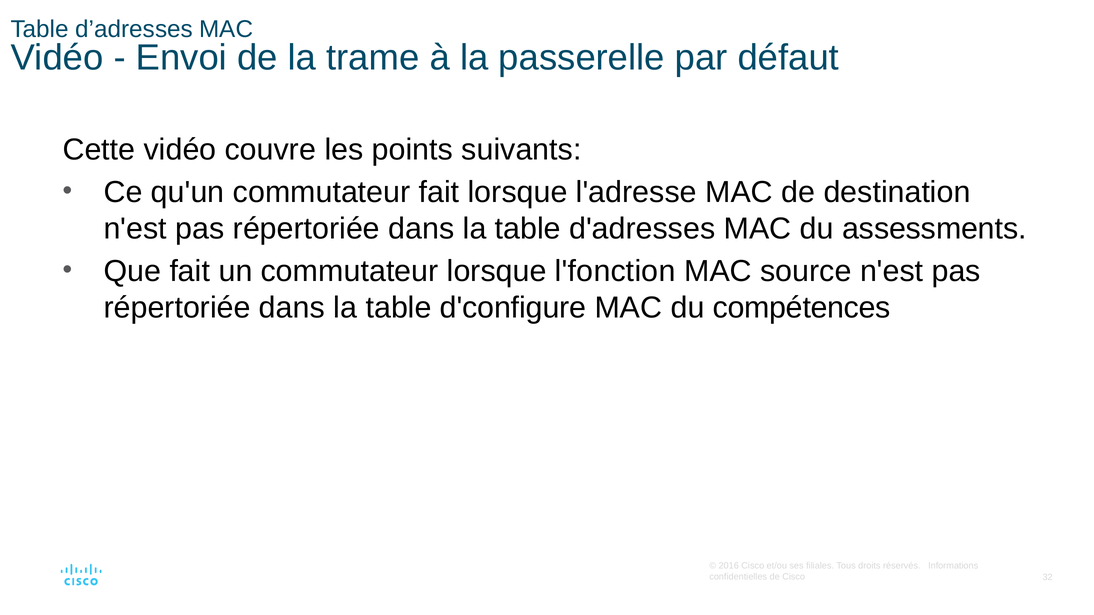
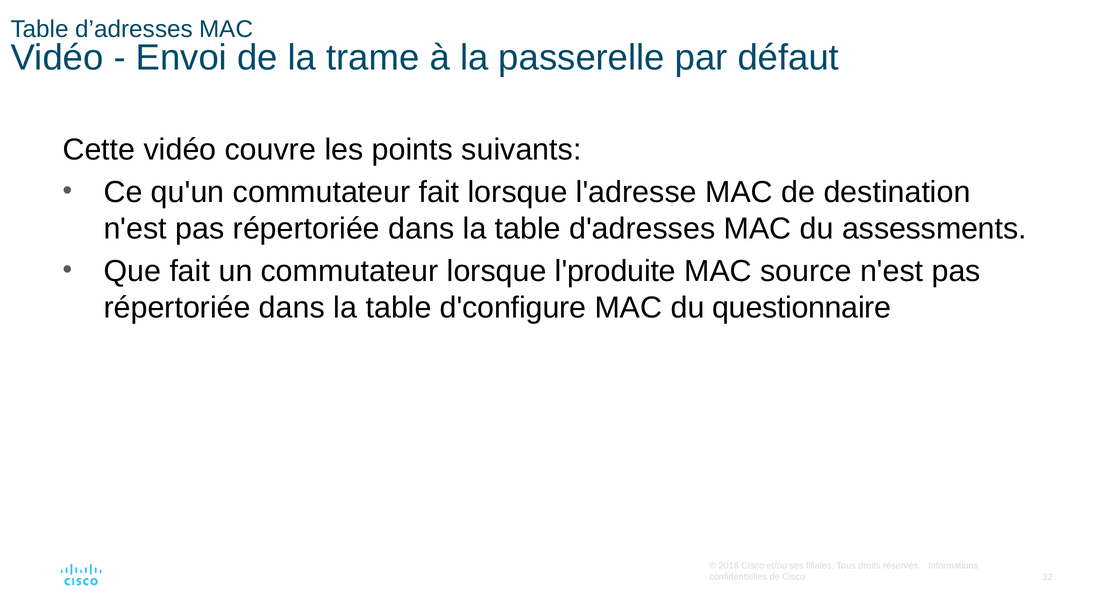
l'fonction: l'fonction -> l'produite
compétences: compétences -> questionnaire
